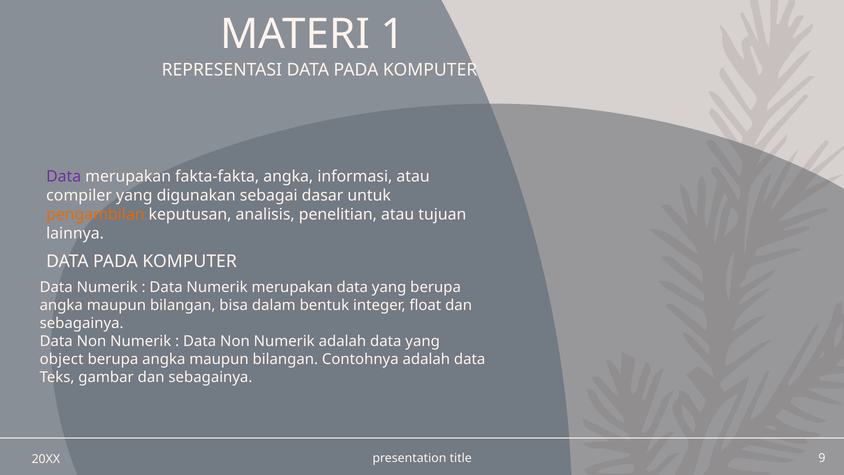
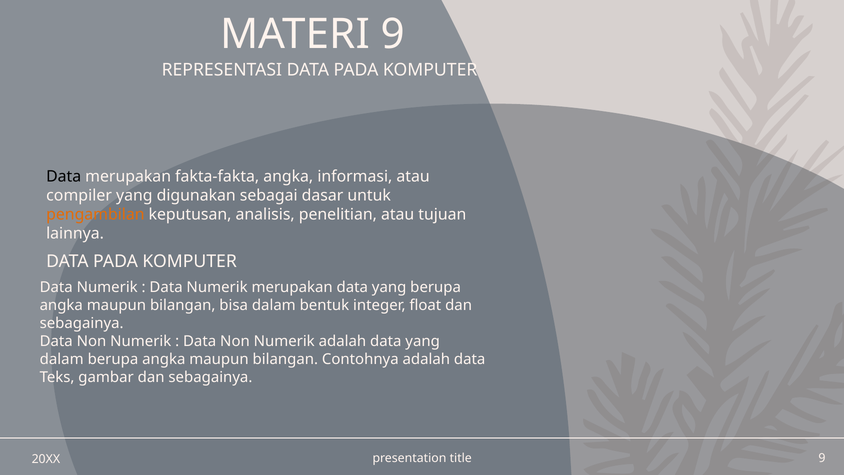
MATERI 1: 1 -> 9
Data at (64, 176) colour: purple -> black
object at (62, 359): object -> dalam
